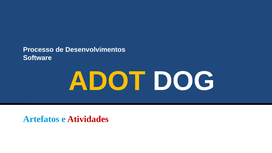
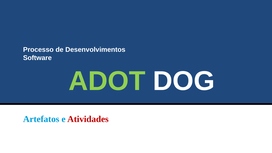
ADOT colour: yellow -> light green
